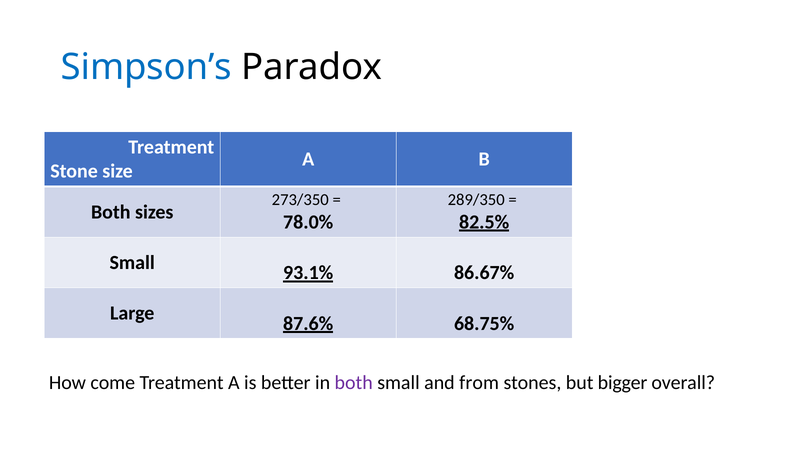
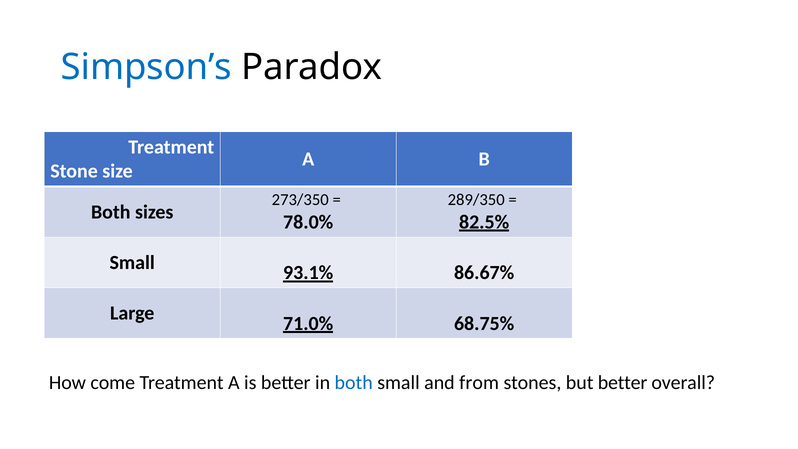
87.6%: 87.6% -> 71.0%
both at (354, 383) colour: purple -> blue
but bigger: bigger -> better
